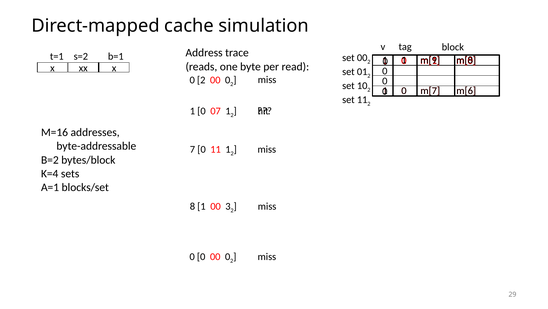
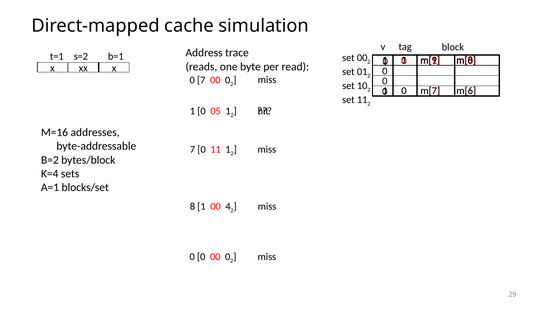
2 at (201, 80): 2 -> 7
07: 07 -> 05
3: 3 -> 4
